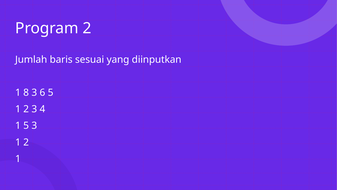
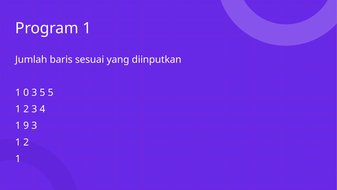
Program 2: 2 -> 1
8: 8 -> 0
3 6: 6 -> 5
1 5: 5 -> 9
